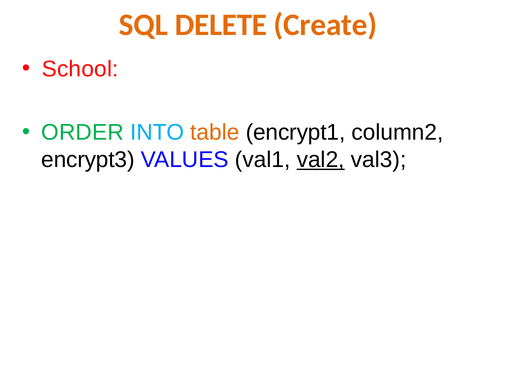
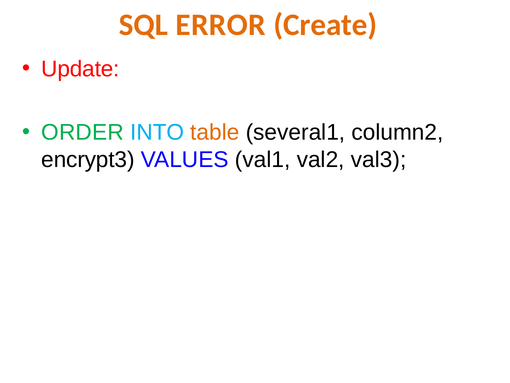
DELETE: DELETE -> ERROR
School: School -> Update
encrypt1: encrypt1 -> several1
val2 underline: present -> none
